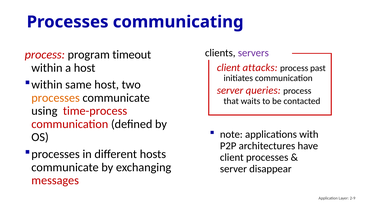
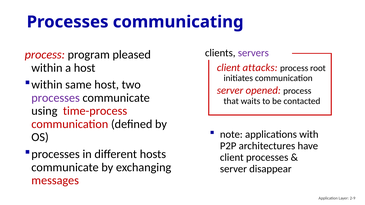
timeout: timeout -> pleased
past: past -> root
queries: queries -> opened
processes at (56, 98) colour: orange -> purple
